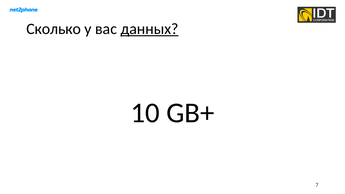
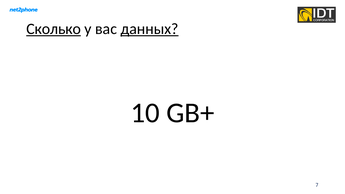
Сколько underline: none -> present
